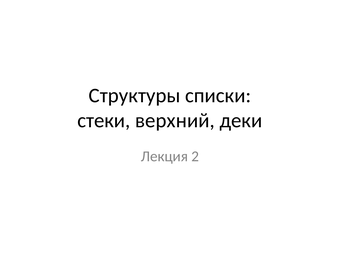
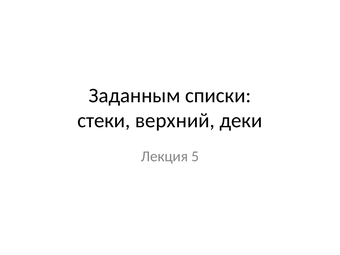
Структуры: Структуры -> Заданным
2: 2 -> 5
